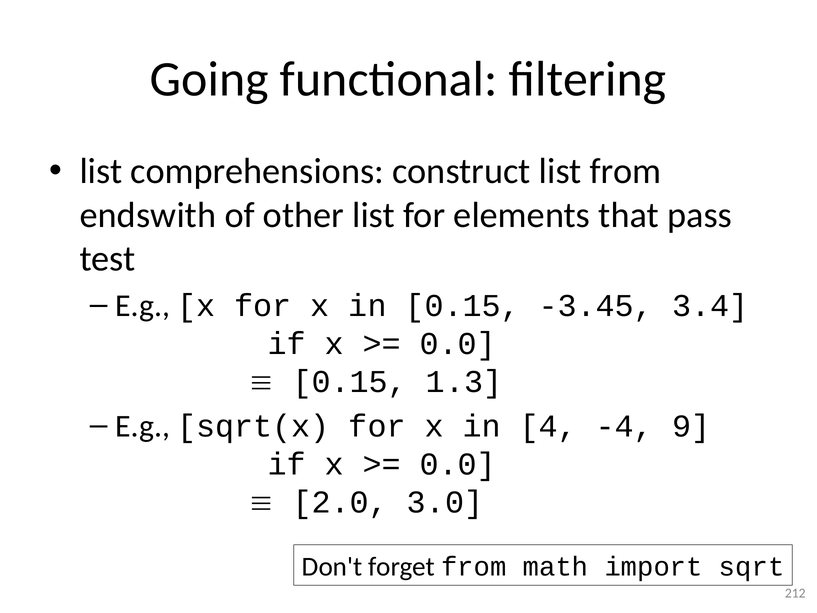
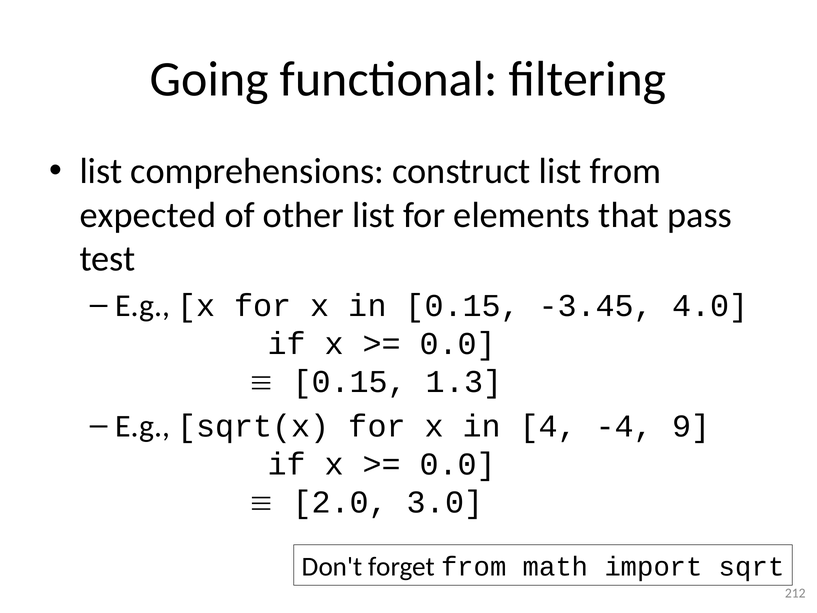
endswith: endswith -> expected
3.4: 3.4 -> 4.0
